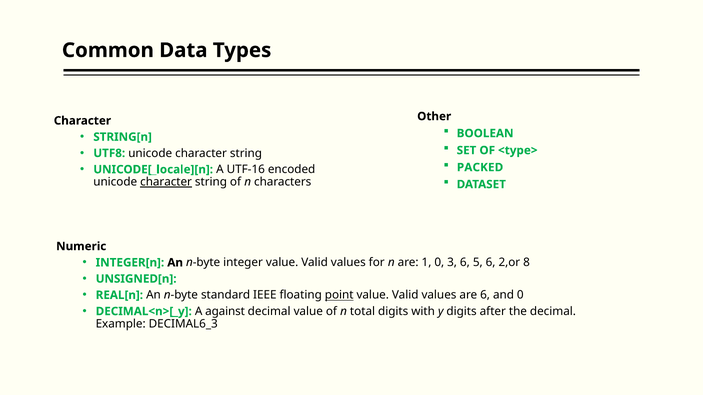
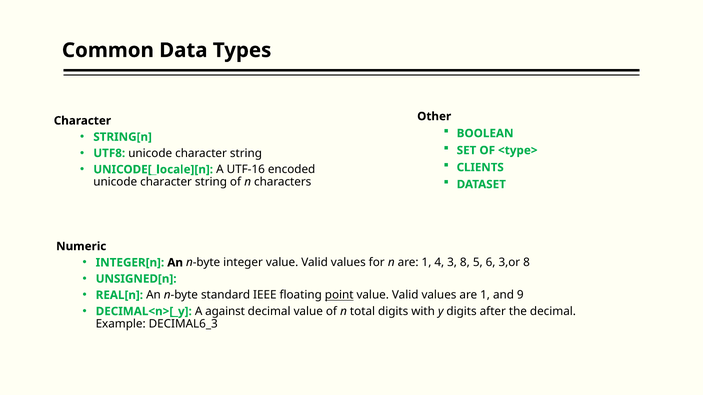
PACKED: PACKED -> CLIENTS
character at (166, 182) underline: present -> none
1 0: 0 -> 4
3 6: 6 -> 8
2,or: 2,or -> 3,or
values are 6: 6 -> 1
and 0: 0 -> 9
